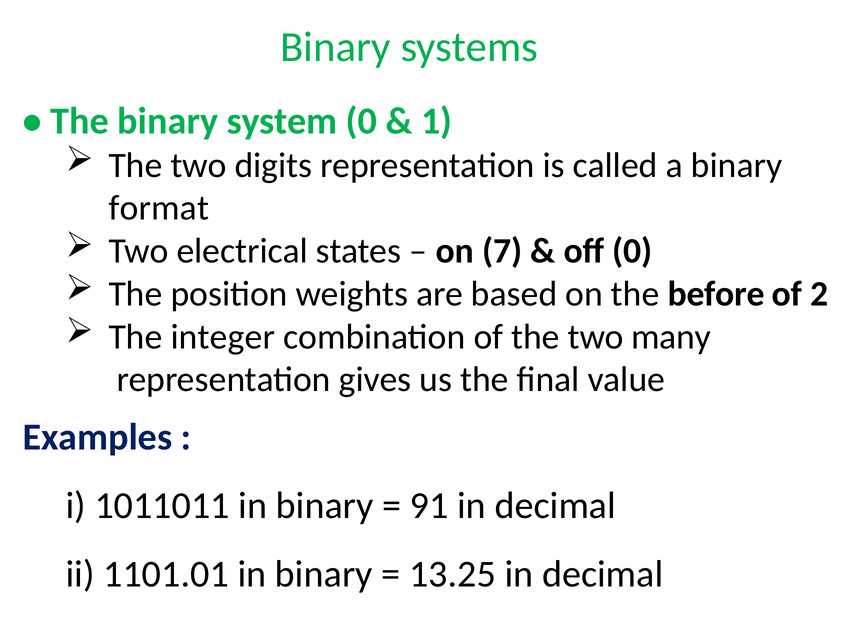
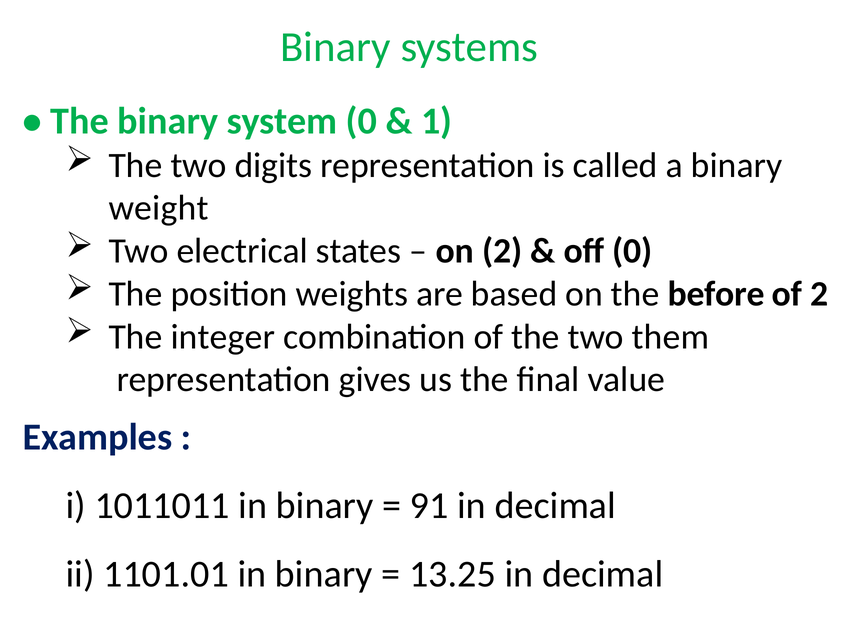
format: format -> weight
on 7: 7 -> 2
many: many -> them
